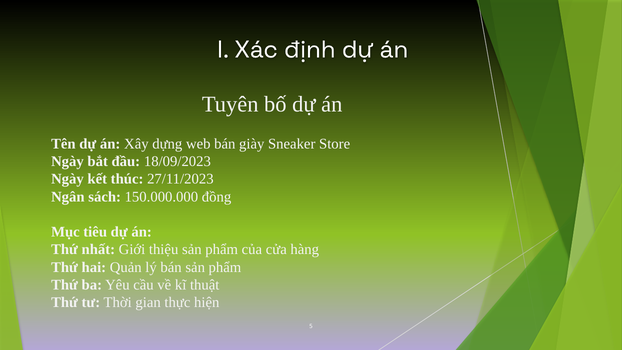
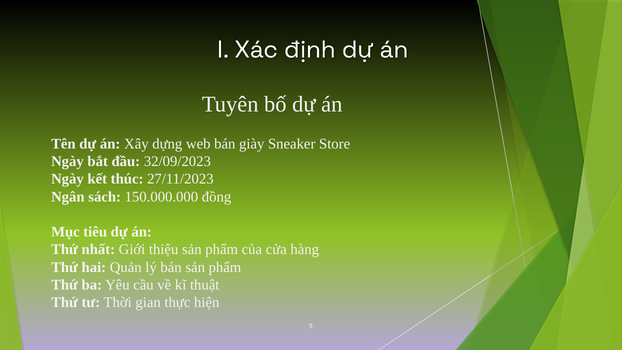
18/09/2023: 18/09/2023 -> 32/09/2023
